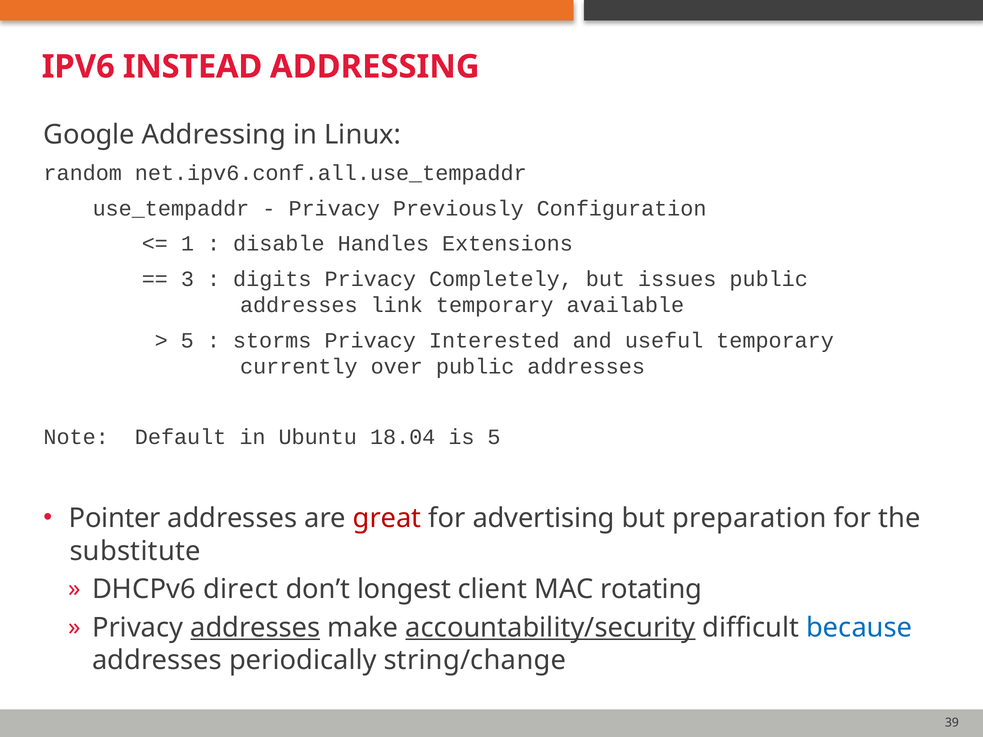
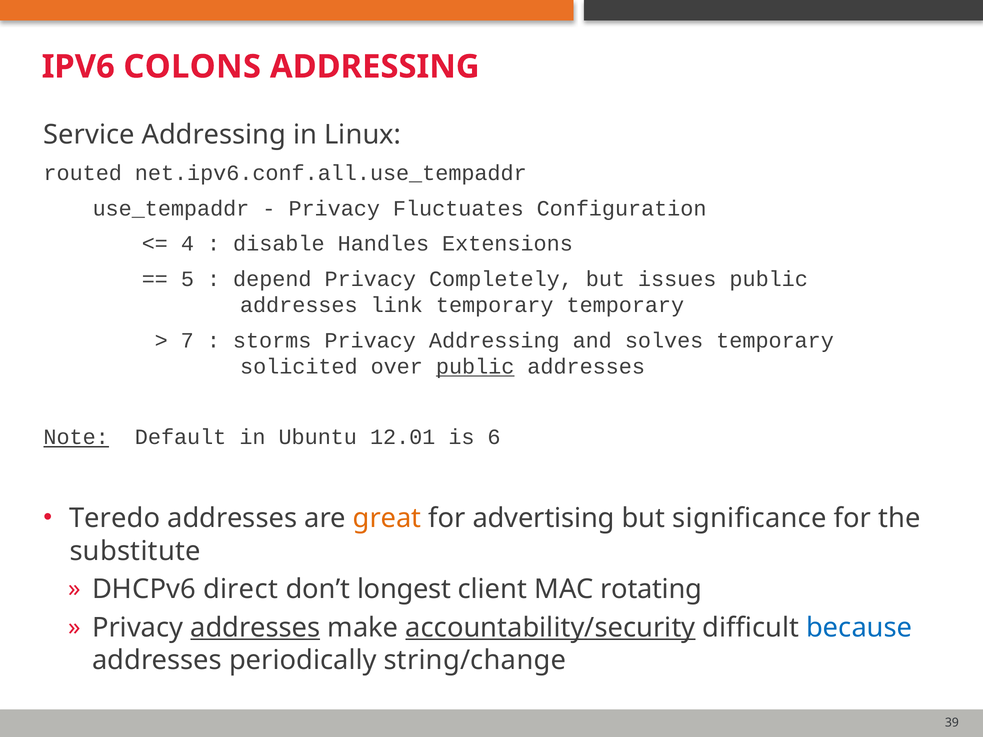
INSTEAD: INSTEAD -> COLONS
Google: Google -> Service
random: random -> routed
Previously: Previously -> Fluctuates
1: 1 -> 4
3: 3 -> 5
digits: digits -> depend
temporary available: available -> temporary
5 at (187, 341): 5 -> 7
Privacy Interested: Interested -> Addressing
useful: useful -> solves
currently: currently -> solicited
public at (475, 367) underline: none -> present
Note underline: none -> present
18.04: 18.04 -> 12.01
is 5: 5 -> 6
Pointer: Pointer -> Teredo
great colour: red -> orange
preparation: preparation -> significance
